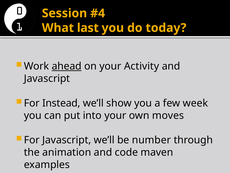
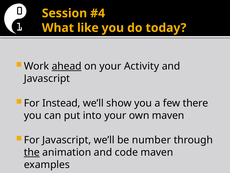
last: last -> like
week: week -> there
own moves: moves -> maven
the underline: none -> present
